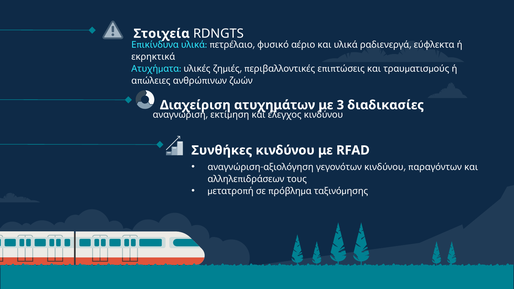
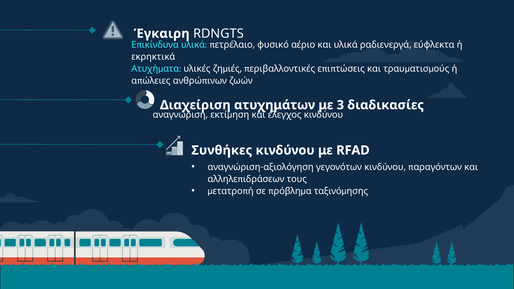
Στοιχεία: Στοιχεία -> Έγκαιρη
